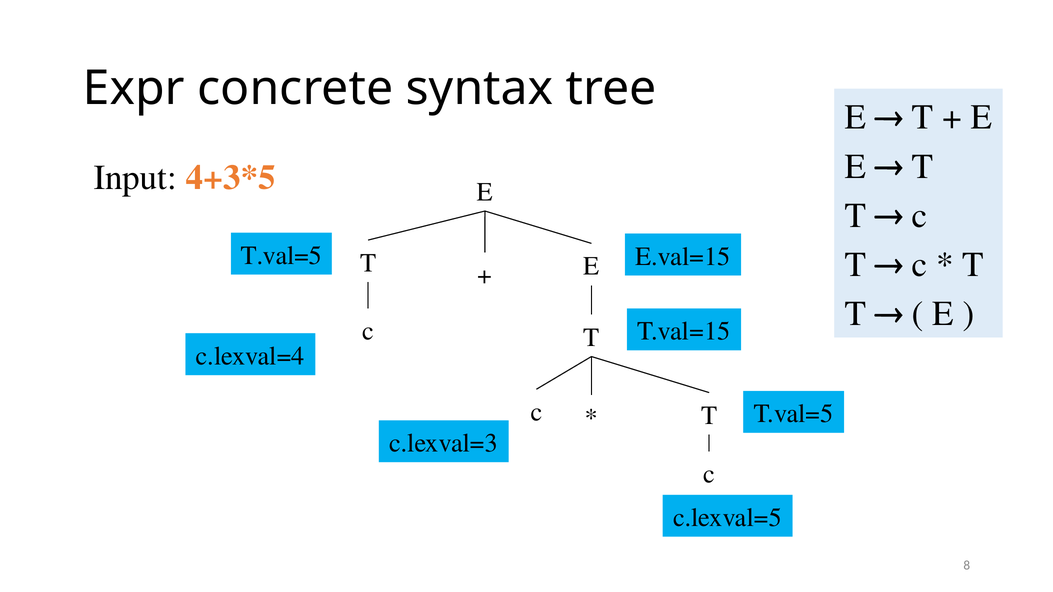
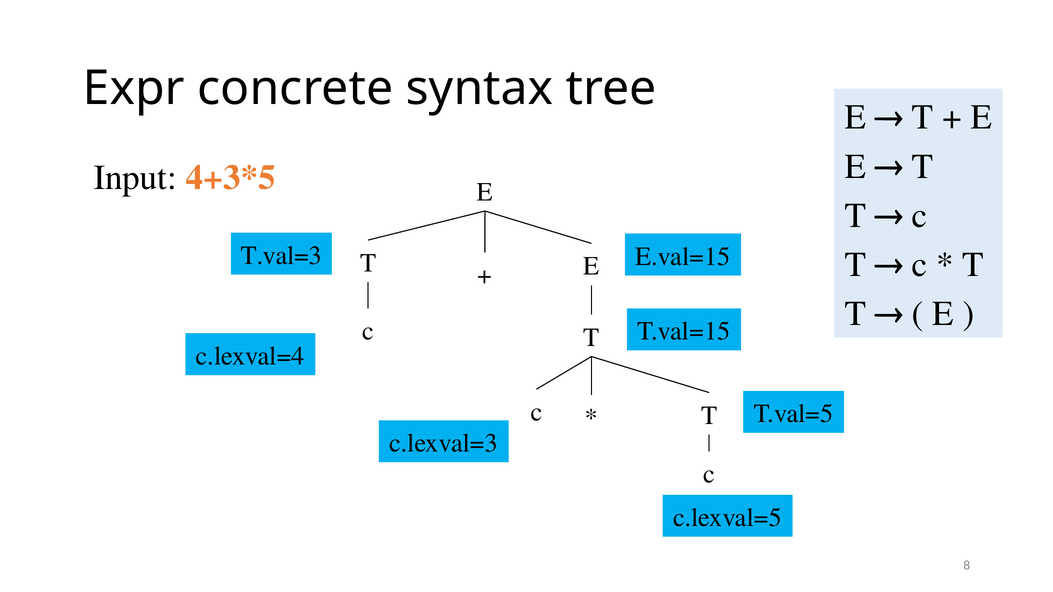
T.val=5 at (281, 256): T.val=5 -> T.val=3
